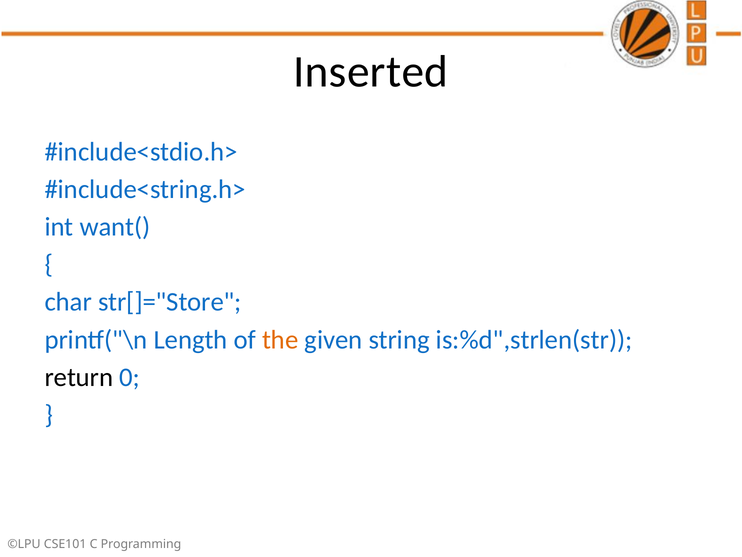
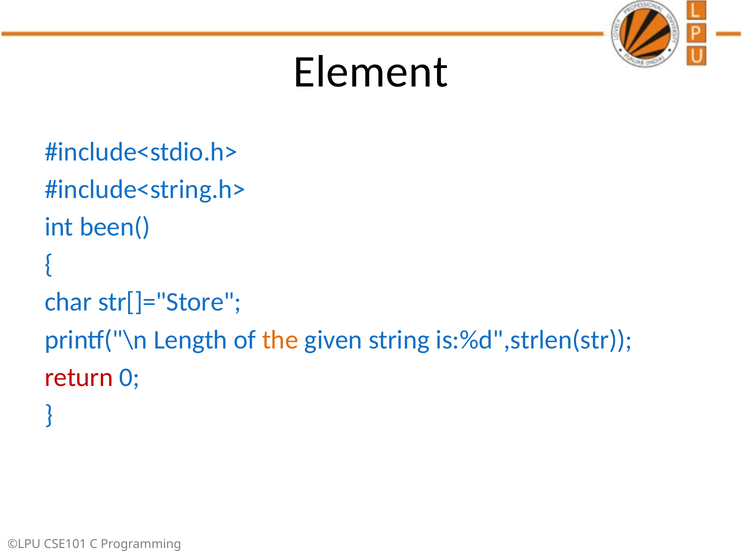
Inserted: Inserted -> Element
want(: want( -> been(
return colour: black -> red
